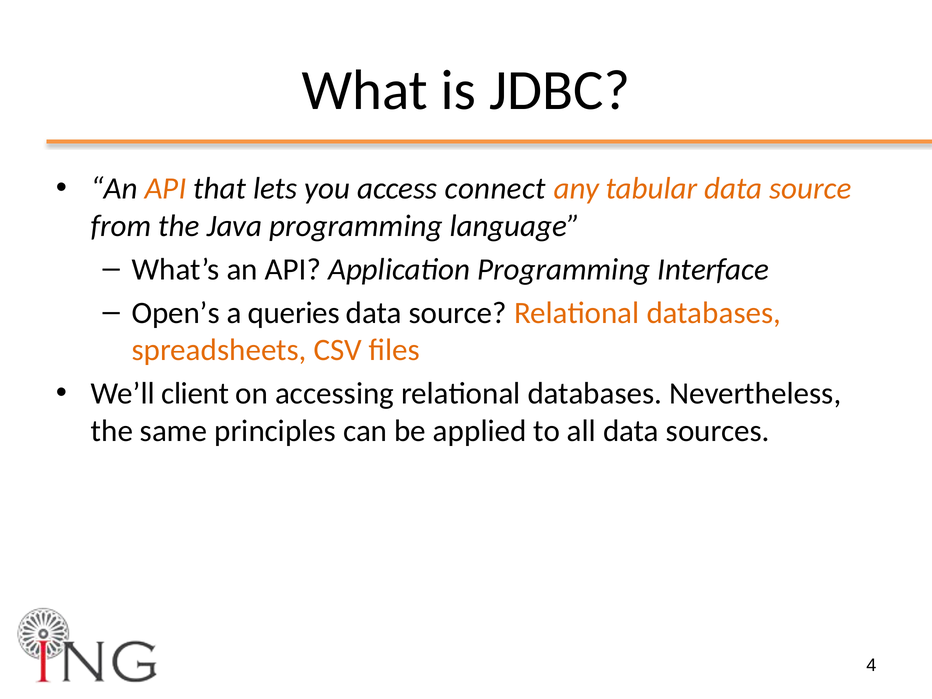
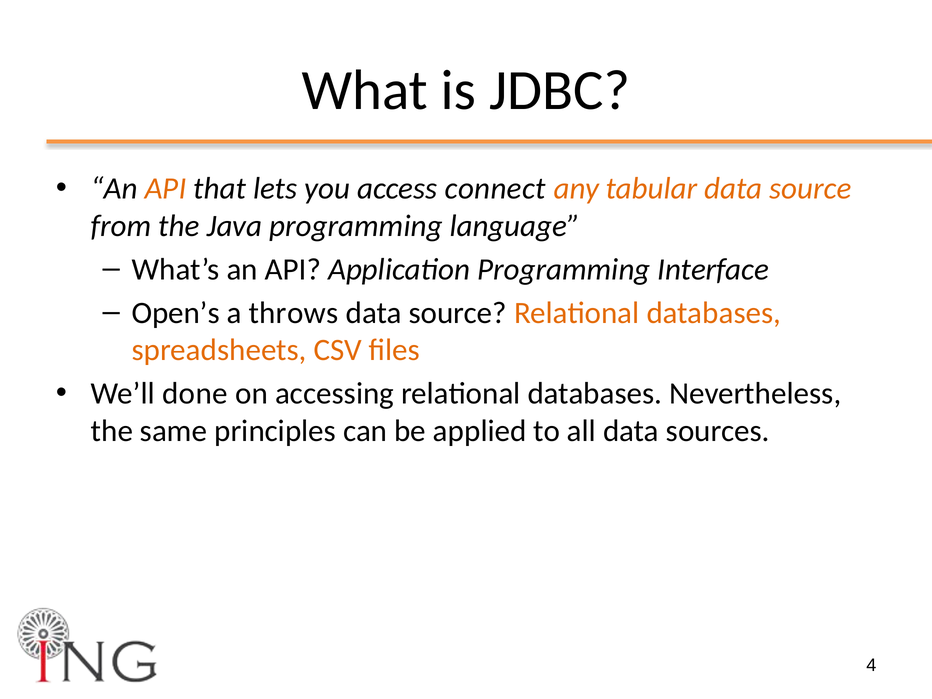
queries: queries -> throws
client: client -> done
